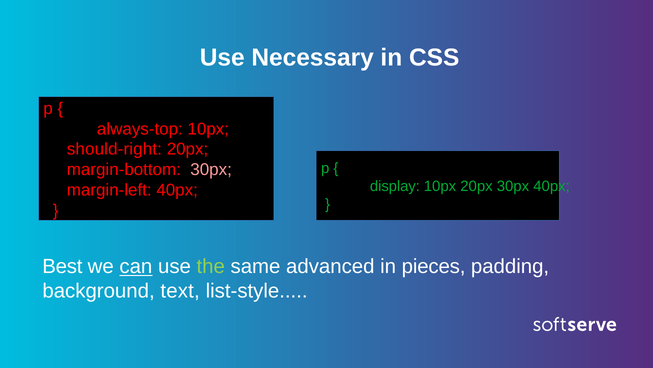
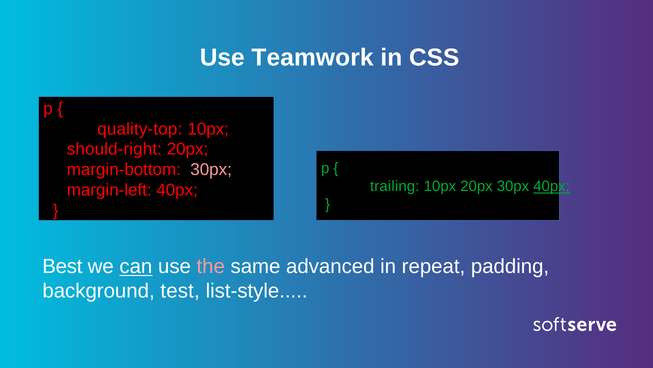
Necessary: Necessary -> Teamwork
always-top: always-top -> quality-top
display: display -> trailing
40px at (552, 186) underline: none -> present
the colour: light green -> pink
pieces: pieces -> repeat
text: text -> test
